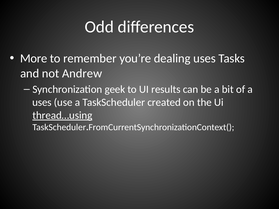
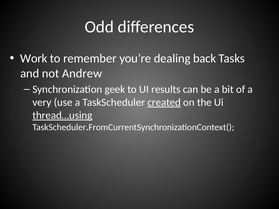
More: More -> Work
dealing uses: uses -> back
uses at (42, 102): uses -> very
created underline: none -> present
